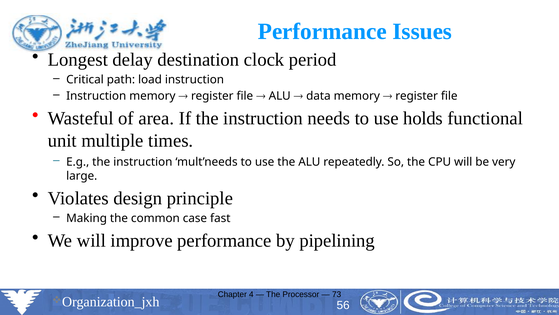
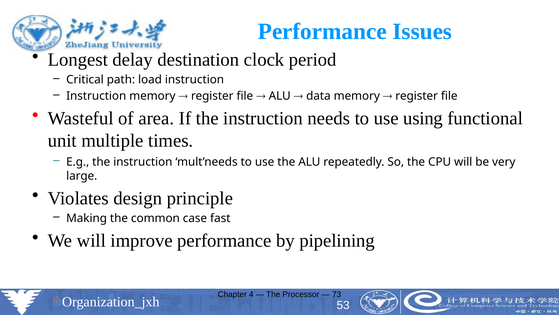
holds: holds -> using
56: 56 -> 53
